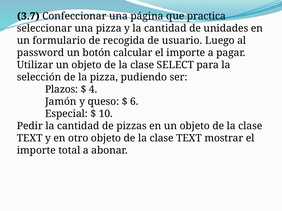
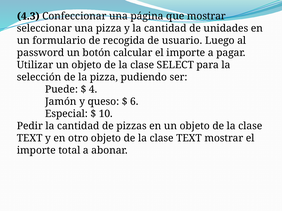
3.7: 3.7 -> 4.3
que practica: practica -> mostrar
Plazos: Plazos -> Puede
